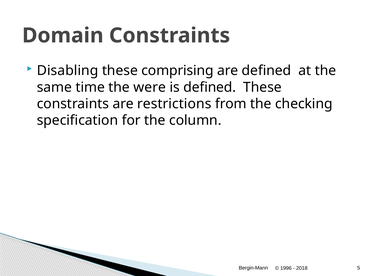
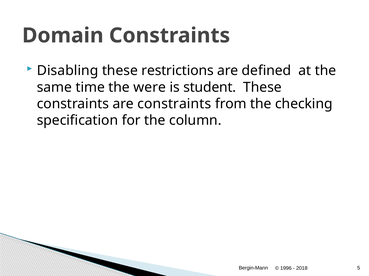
comprising: comprising -> restrictions
is defined: defined -> student
are restrictions: restrictions -> constraints
